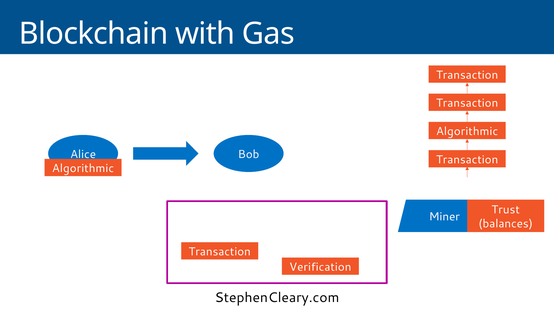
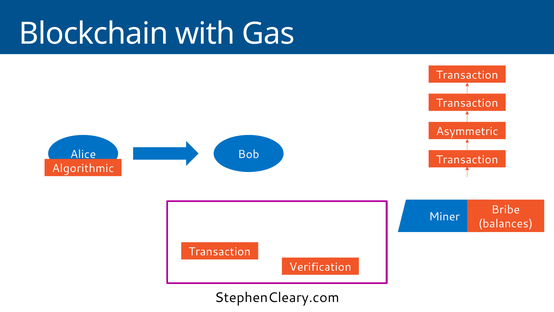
Algorithmic at (467, 131): Algorithmic -> Asymmetric
Trust: Trust -> Bribe
